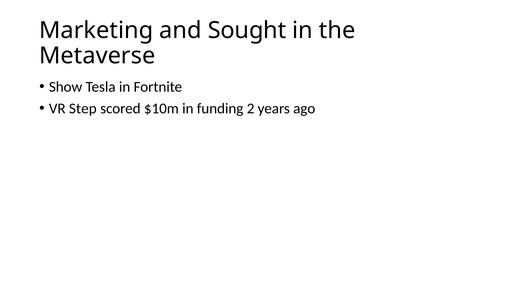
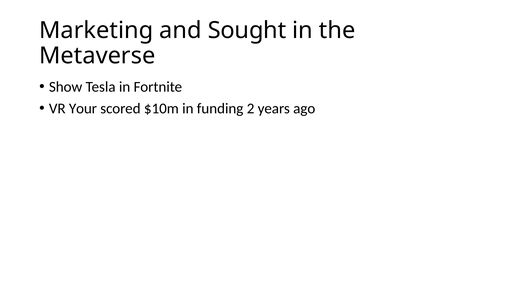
Step: Step -> Your
